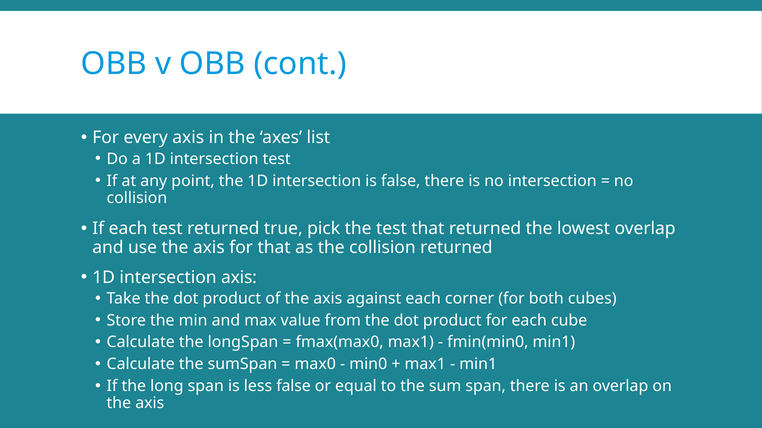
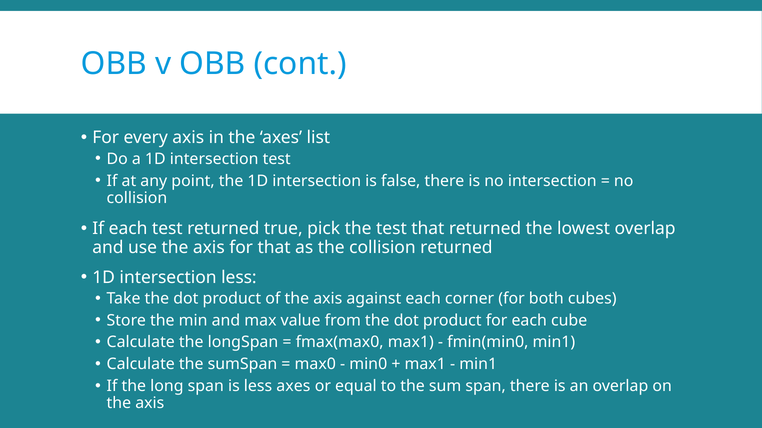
intersection axis: axis -> less
less false: false -> axes
